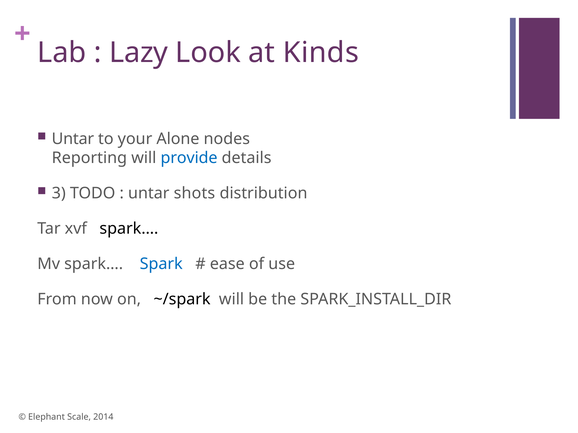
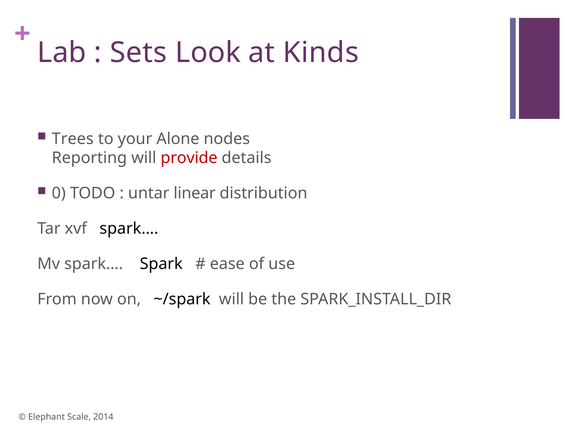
Lazy: Lazy -> Sets
Untar at (73, 139): Untar -> Trees
provide colour: blue -> red
3: 3 -> 0
shots: shots -> linear
Spark colour: blue -> black
